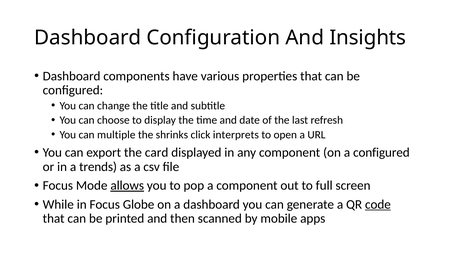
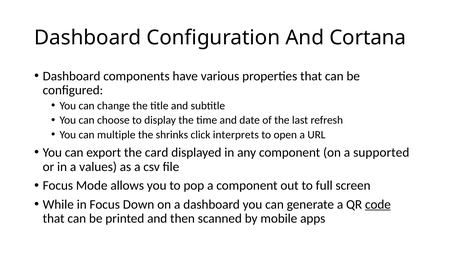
Insights: Insights -> Cortana
a configured: configured -> supported
trends: trends -> values
allows underline: present -> none
Globe: Globe -> Down
